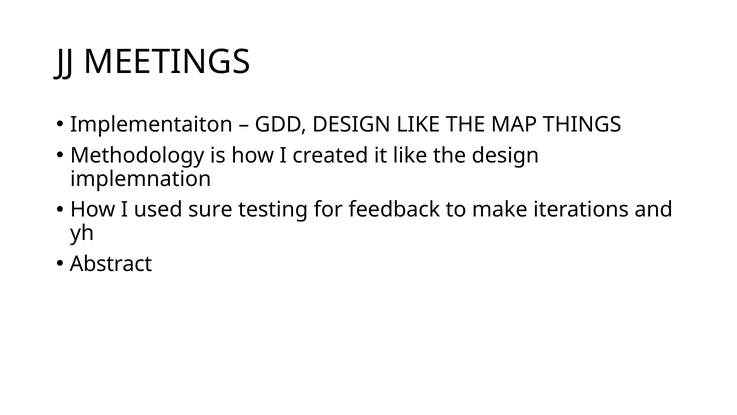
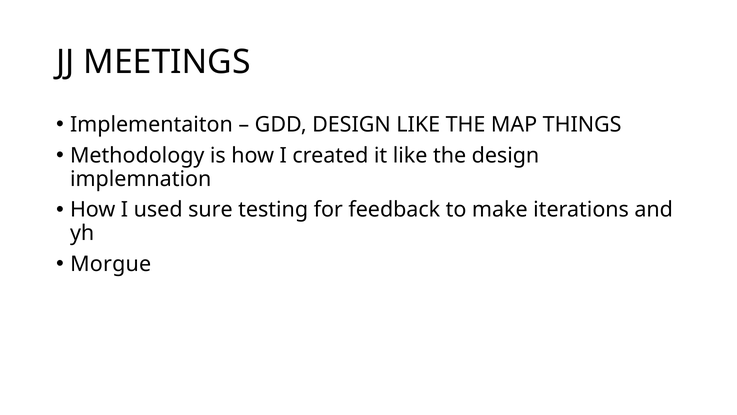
Abstract: Abstract -> Morgue
